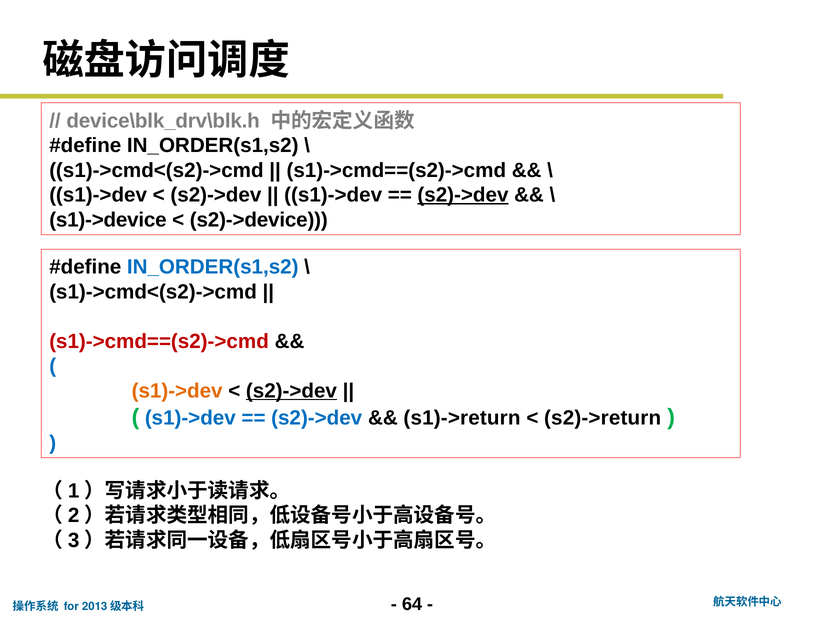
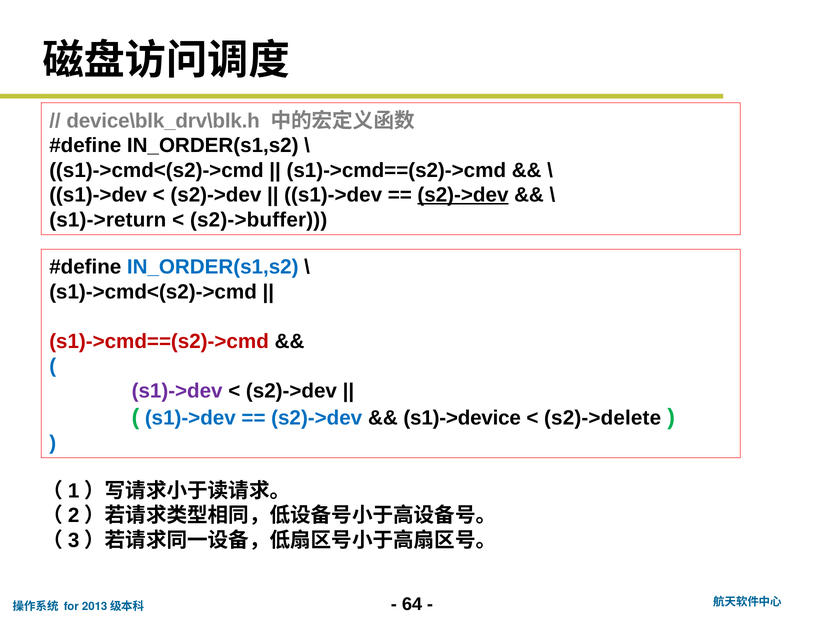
s1)->device: s1)->device -> s1)->return
s2)->device: s2)->device -> s2)->buffer
s1)->dev at (177, 391) colour: orange -> purple
s2)->dev at (291, 391) underline: present -> none
s1)->return: s1)->return -> s1)->device
s2)->return: s2)->return -> s2)->delete
